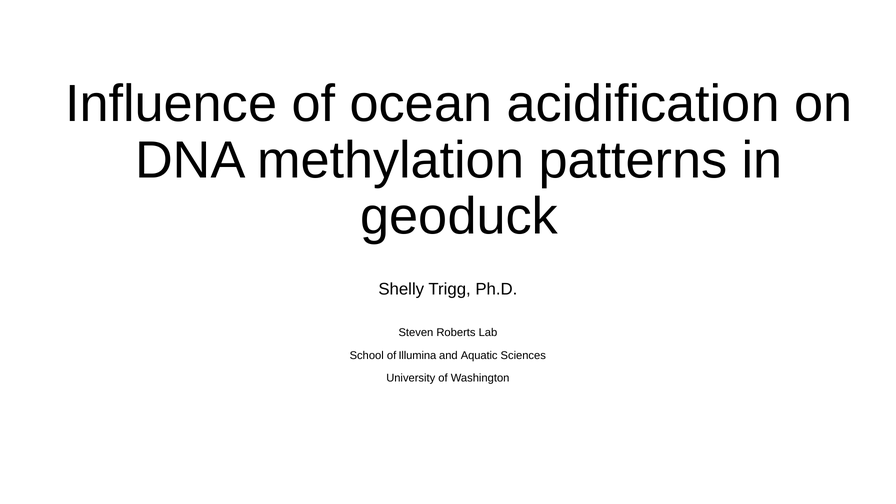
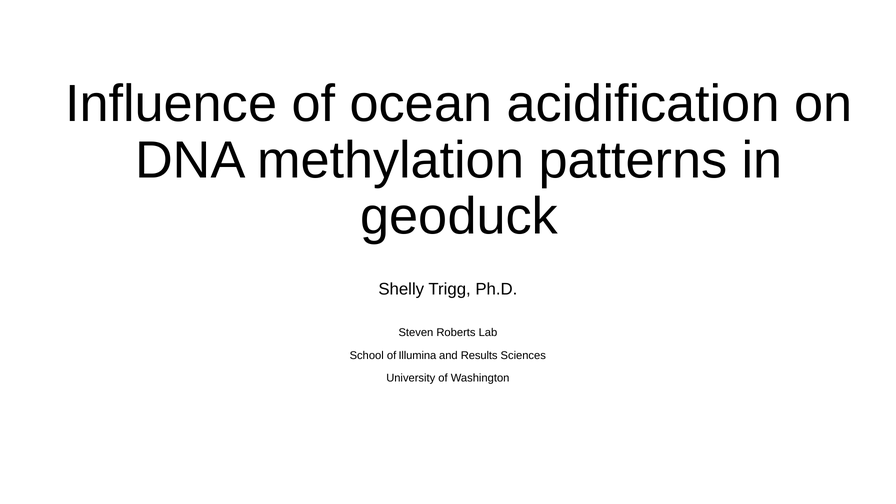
Aquatic: Aquatic -> Results
